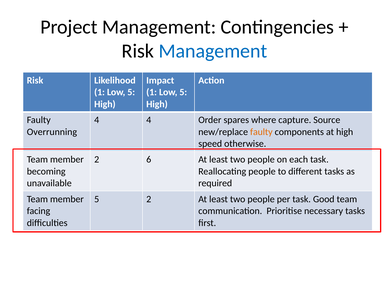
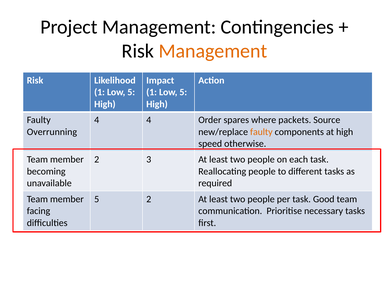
Management at (213, 51) colour: blue -> orange
capture: capture -> packets
6: 6 -> 3
